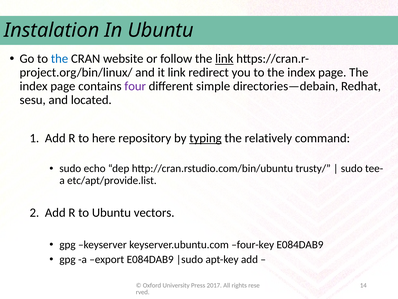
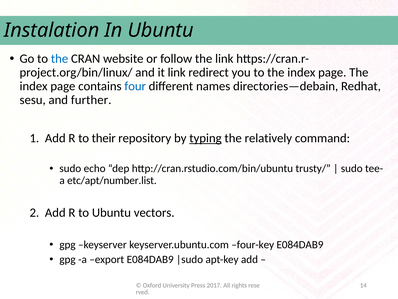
link at (224, 59) underline: present -> none
four colour: purple -> blue
simple: simple -> names
located: located -> further
here: here -> their
etc/apt/provide.list: etc/apt/provide.list -> etc/apt/number.list
